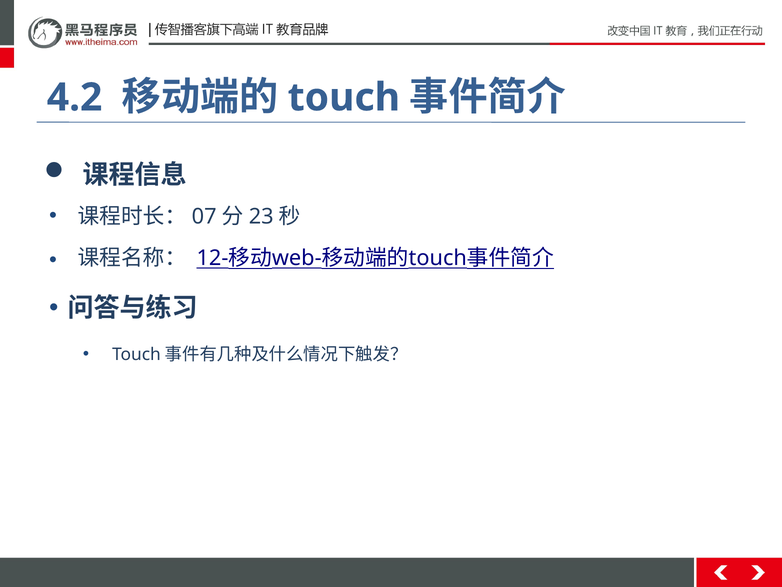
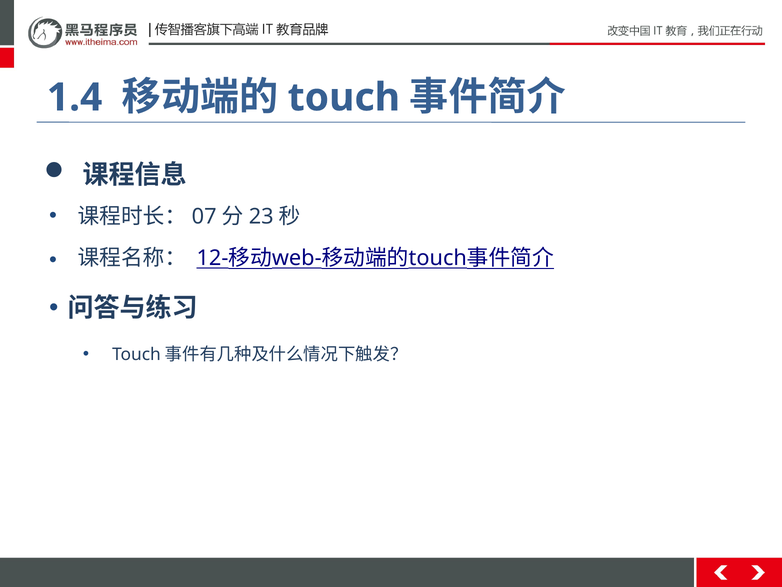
4.2: 4.2 -> 1.4
